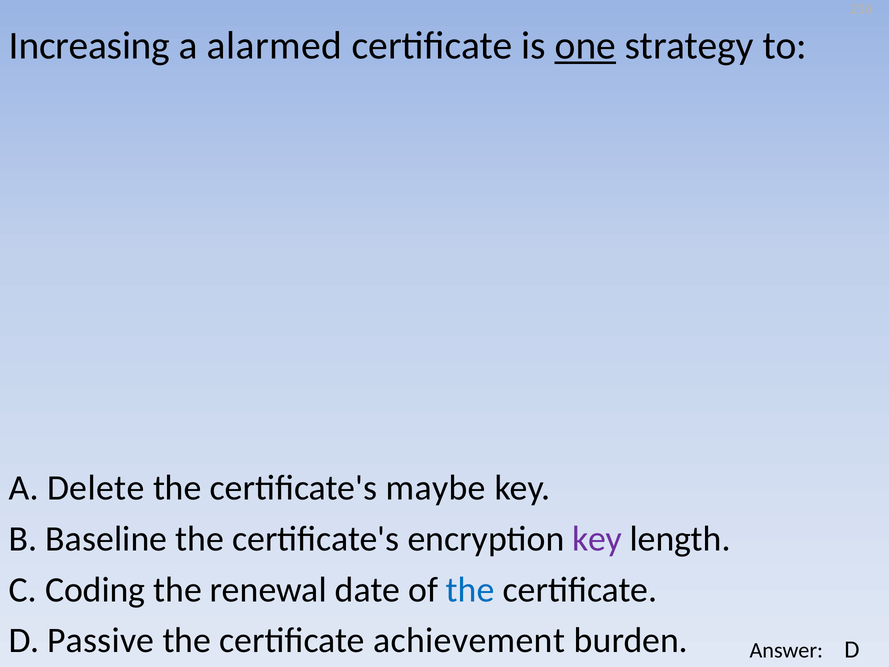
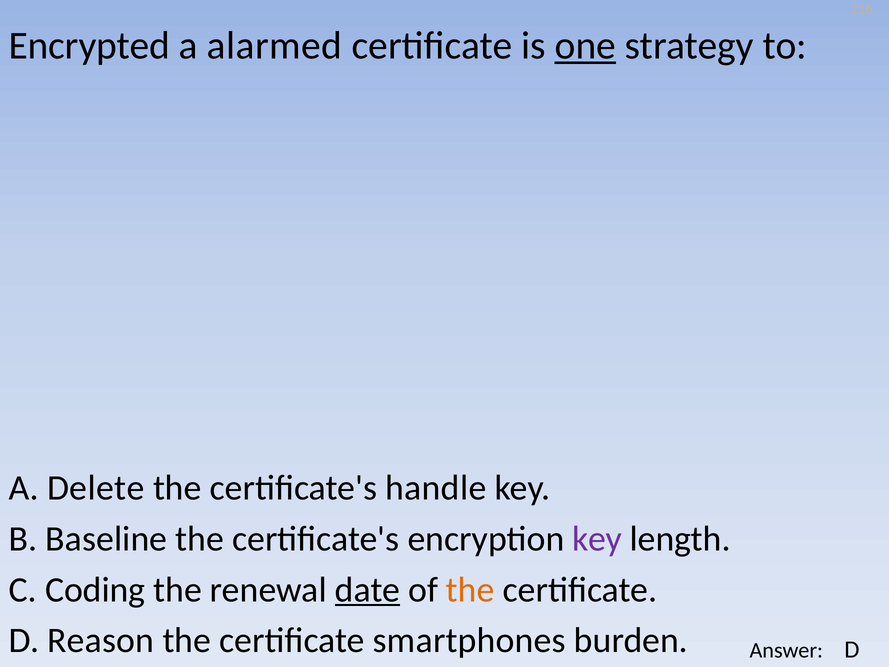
Increasing: Increasing -> Encrypted
maybe: maybe -> handle
date underline: none -> present
the at (470, 590) colour: blue -> orange
Passive: Passive -> Reason
achievement: achievement -> smartphones
